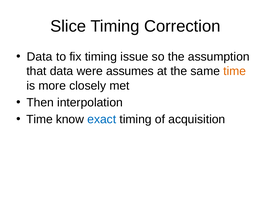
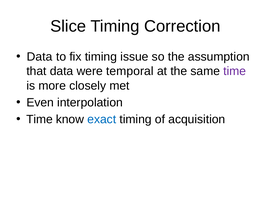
assumes: assumes -> temporal
time at (235, 71) colour: orange -> purple
Then: Then -> Even
